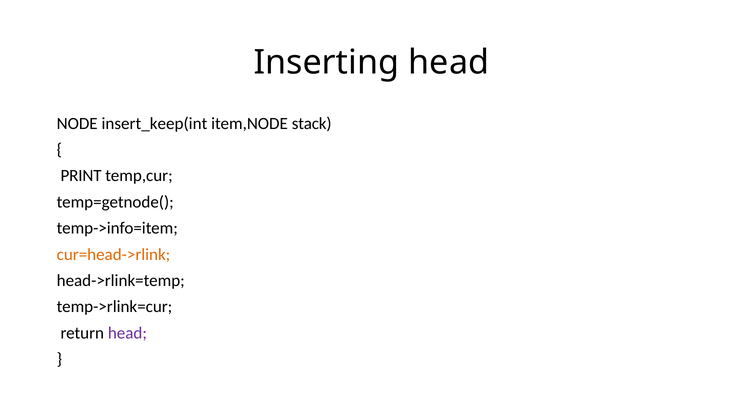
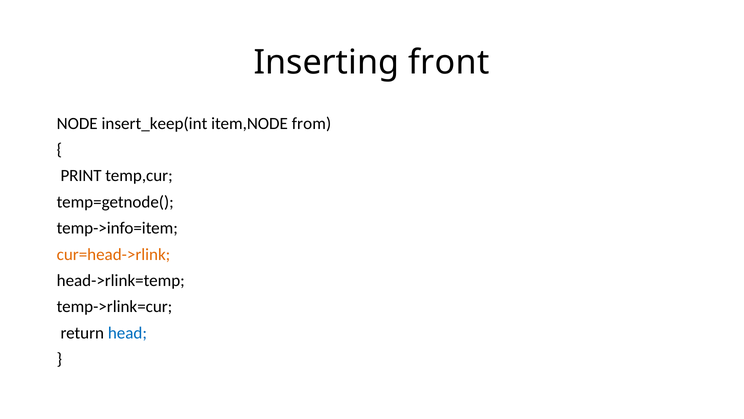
Inserting head: head -> front
stack: stack -> from
head at (127, 333) colour: purple -> blue
